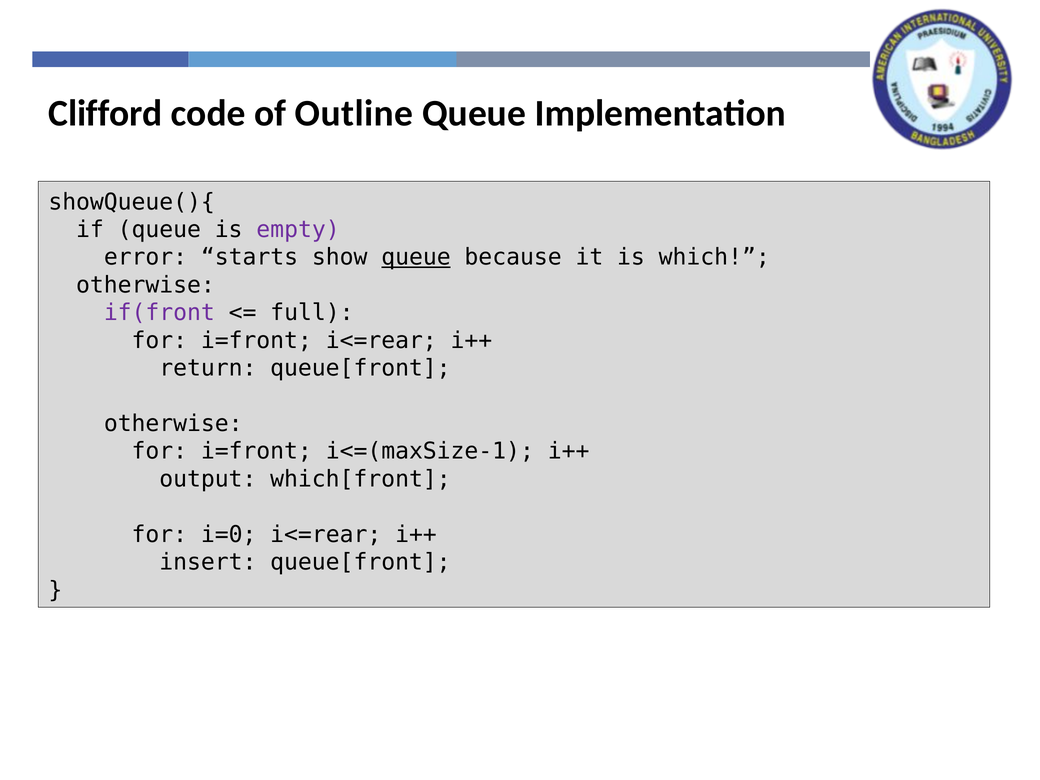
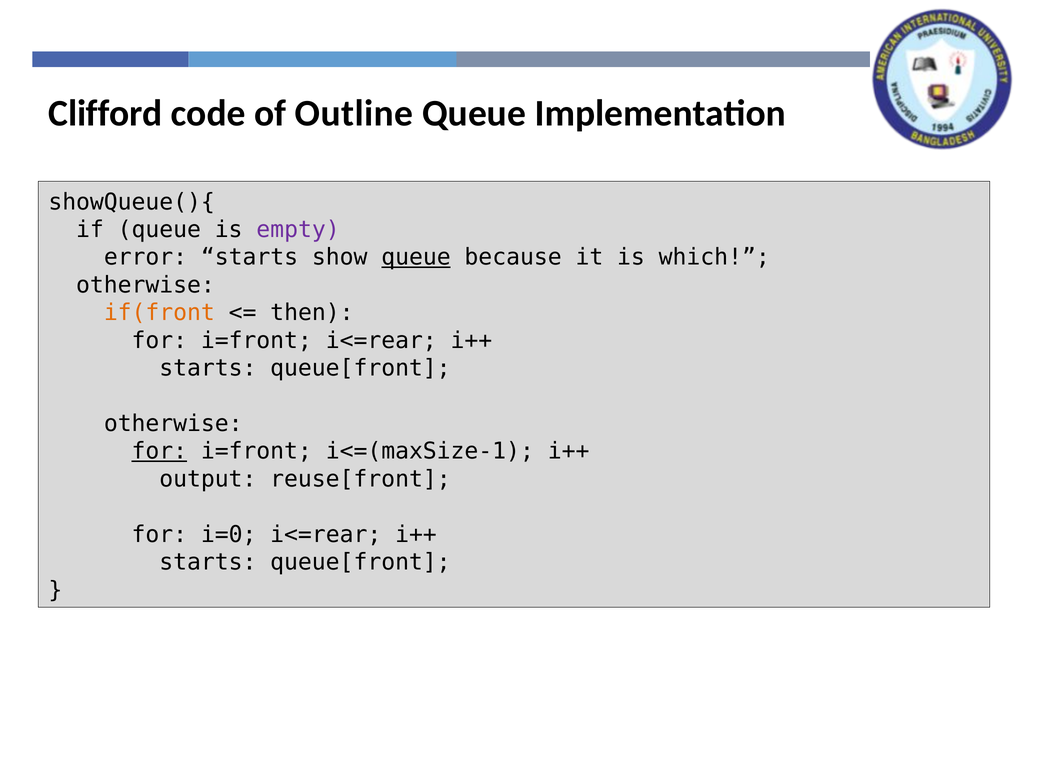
if(front colour: purple -> orange
full: full -> then
return at (208, 368): return -> starts
for at (159, 451) underline: none -> present
which[front: which[front -> reuse[front
insert at (208, 562): insert -> starts
